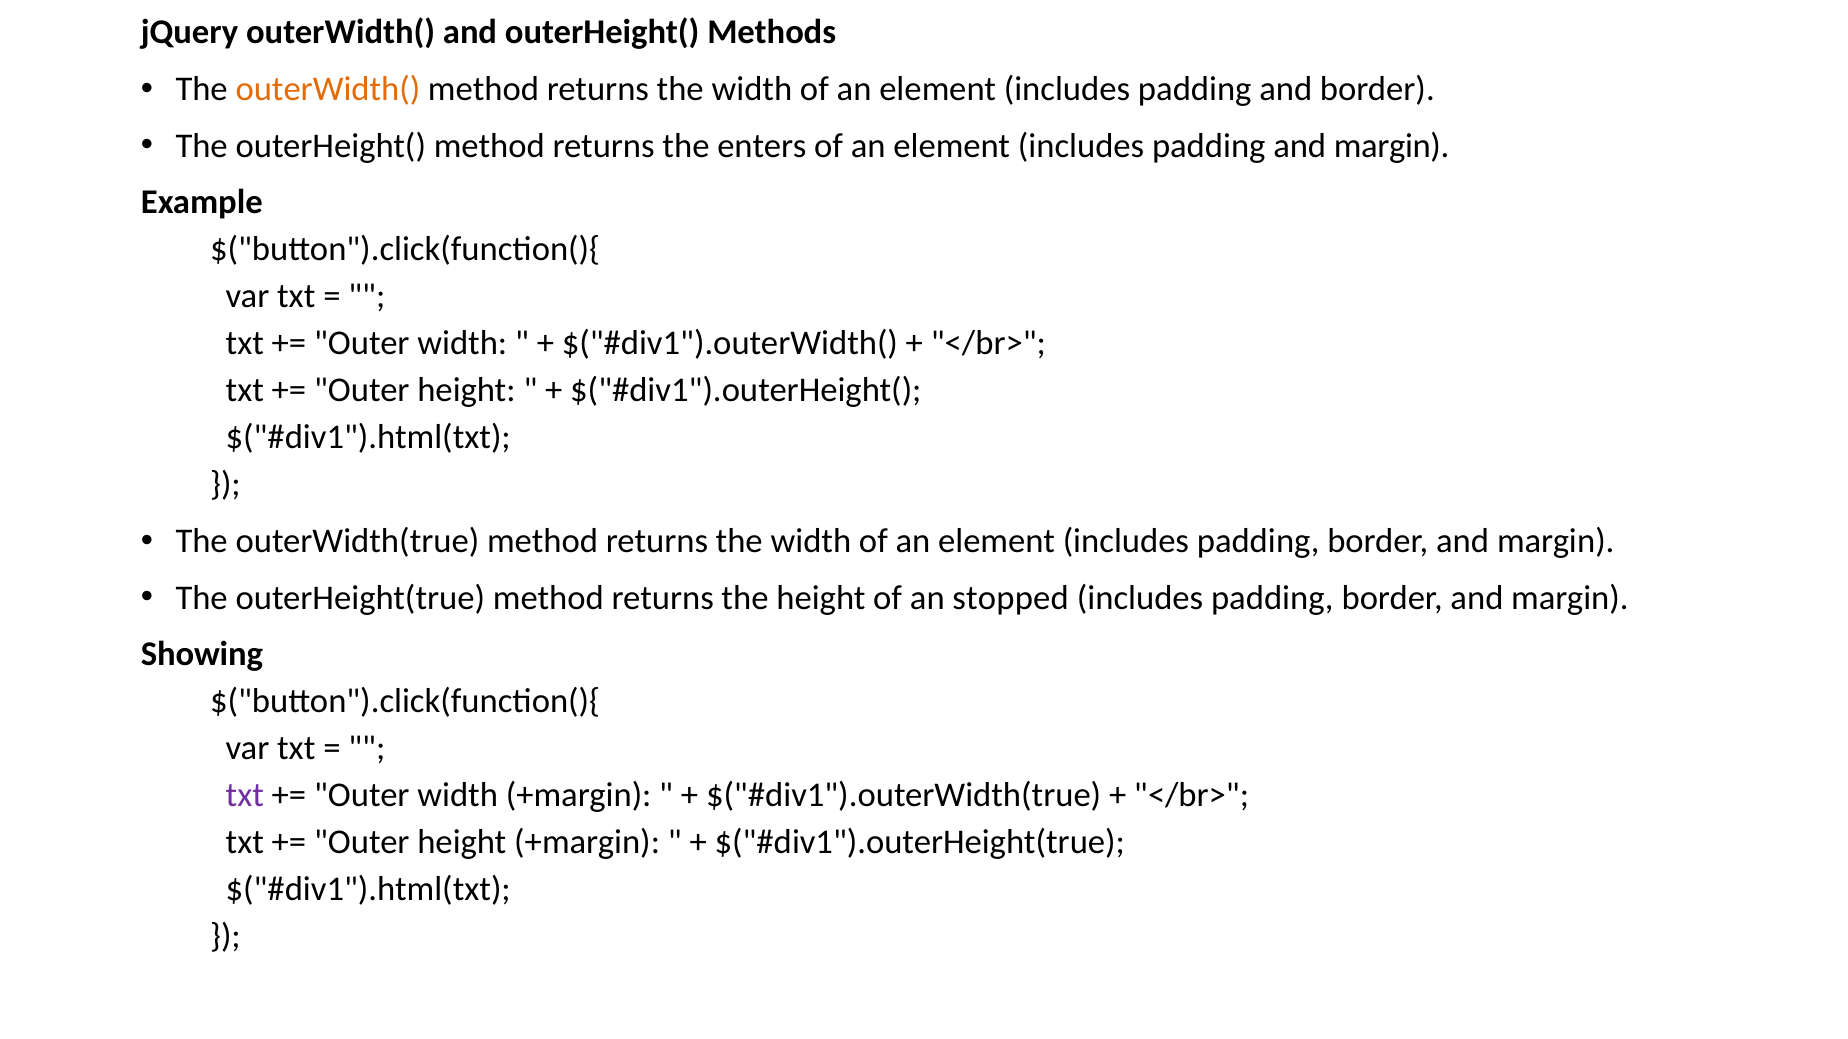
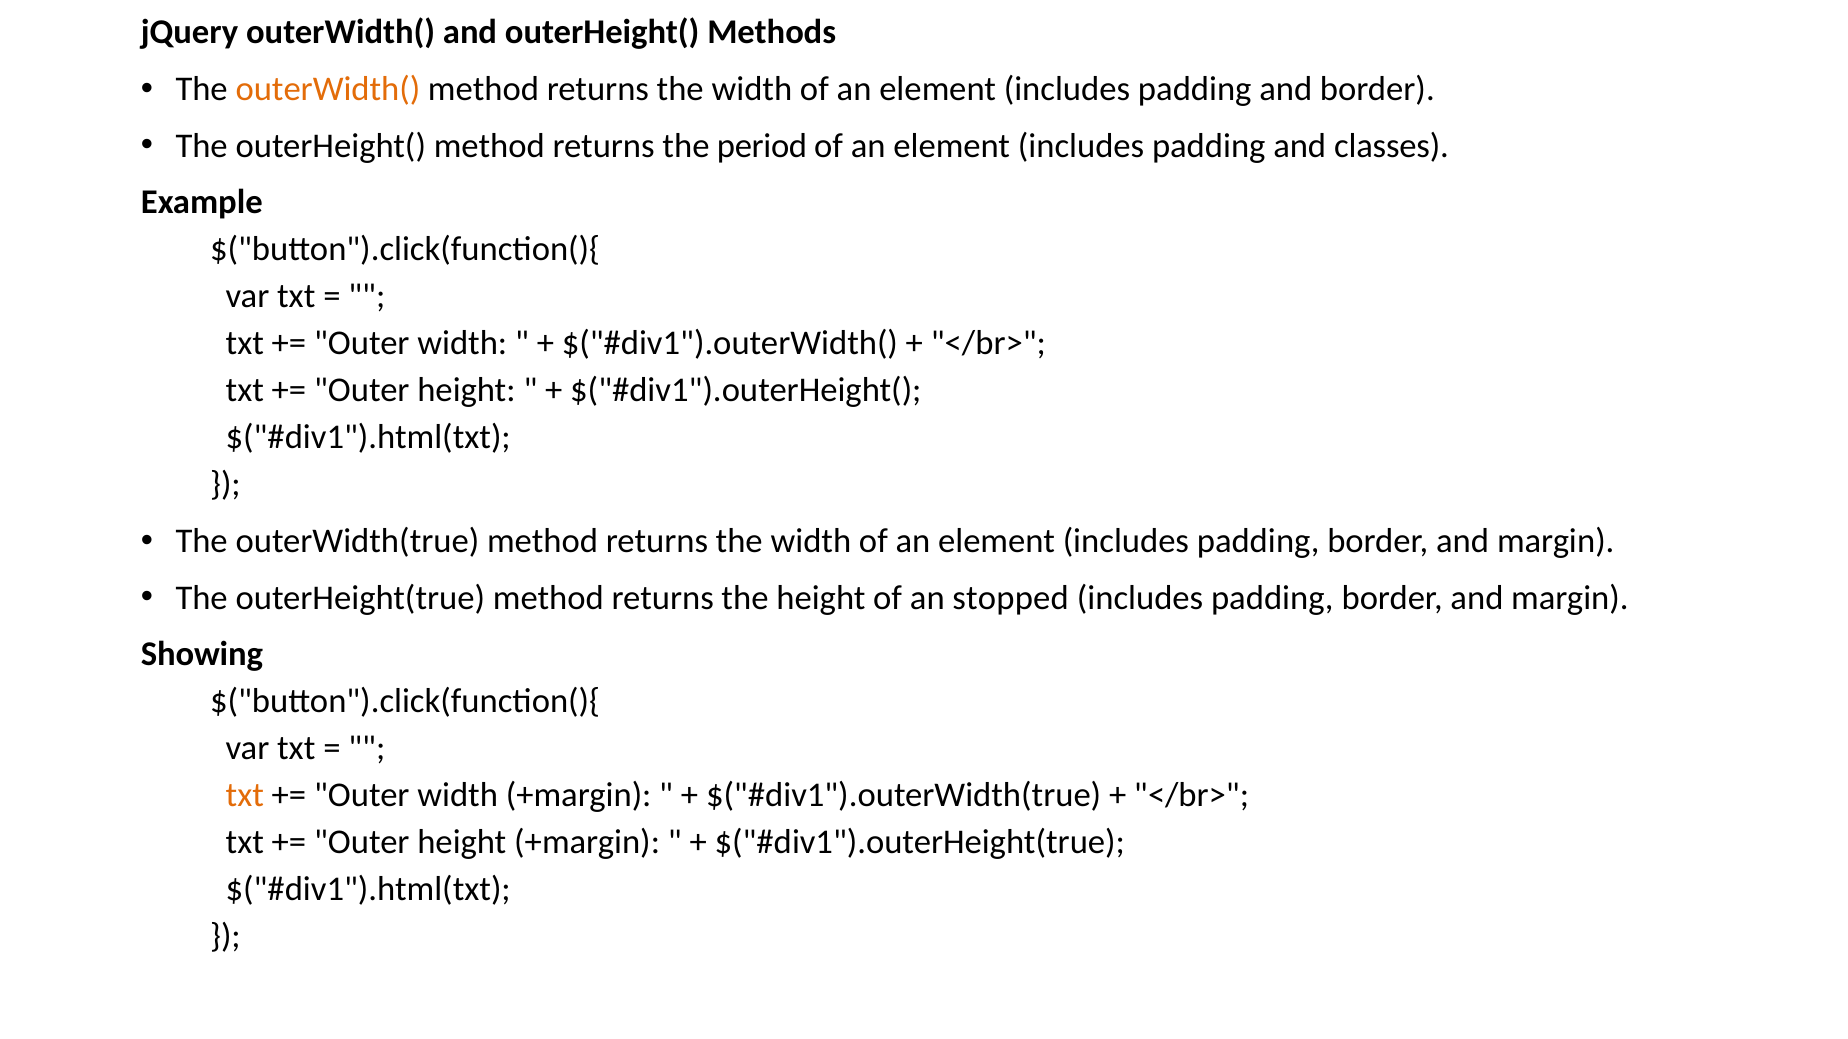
enters: enters -> period
padding and margin: margin -> classes
txt at (245, 796) colour: purple -> orange
